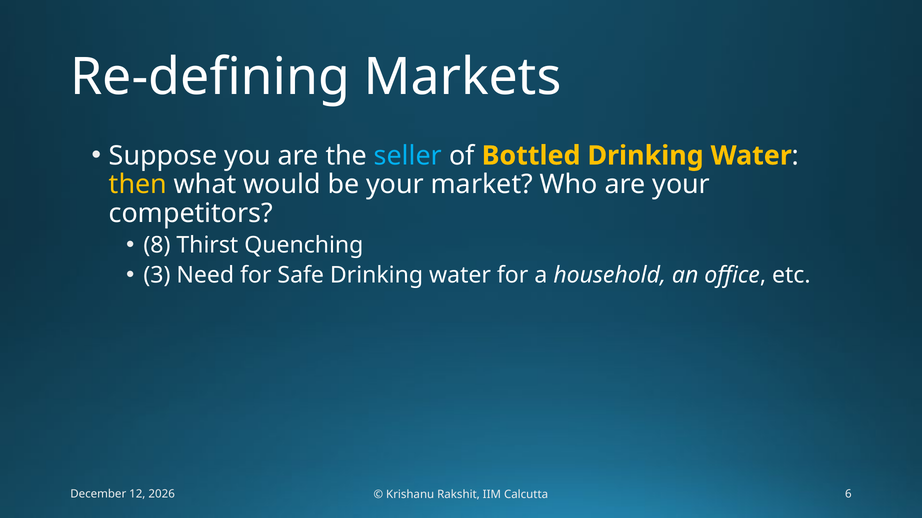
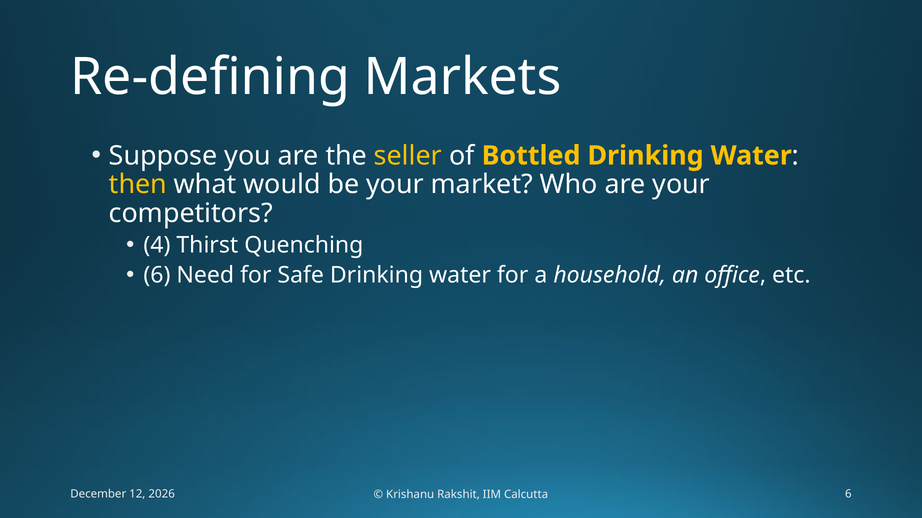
seller colour: light blue -> yellow
8: 8 -> 4
3 at (157, 275): 3 -> 6
